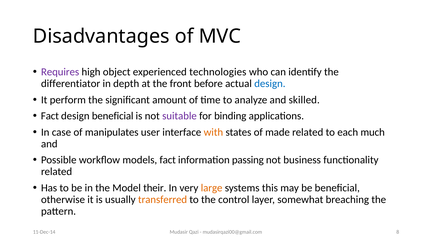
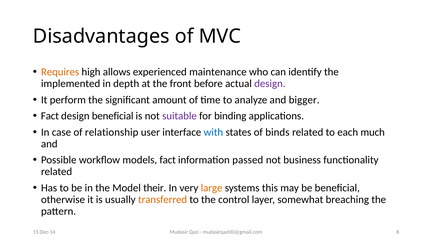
Requires colour: purple -> orange
object: object -> allows
technologies: technologies -> maintenance
differentiator: differentiator -> implemented
design at (270, 84) colour: blue -> purple
skilled: skilled -> bigger
manipulates: manipulates -> relationship
with colour: orange -> blue
made: made -> binds
passing: passing -> passed
